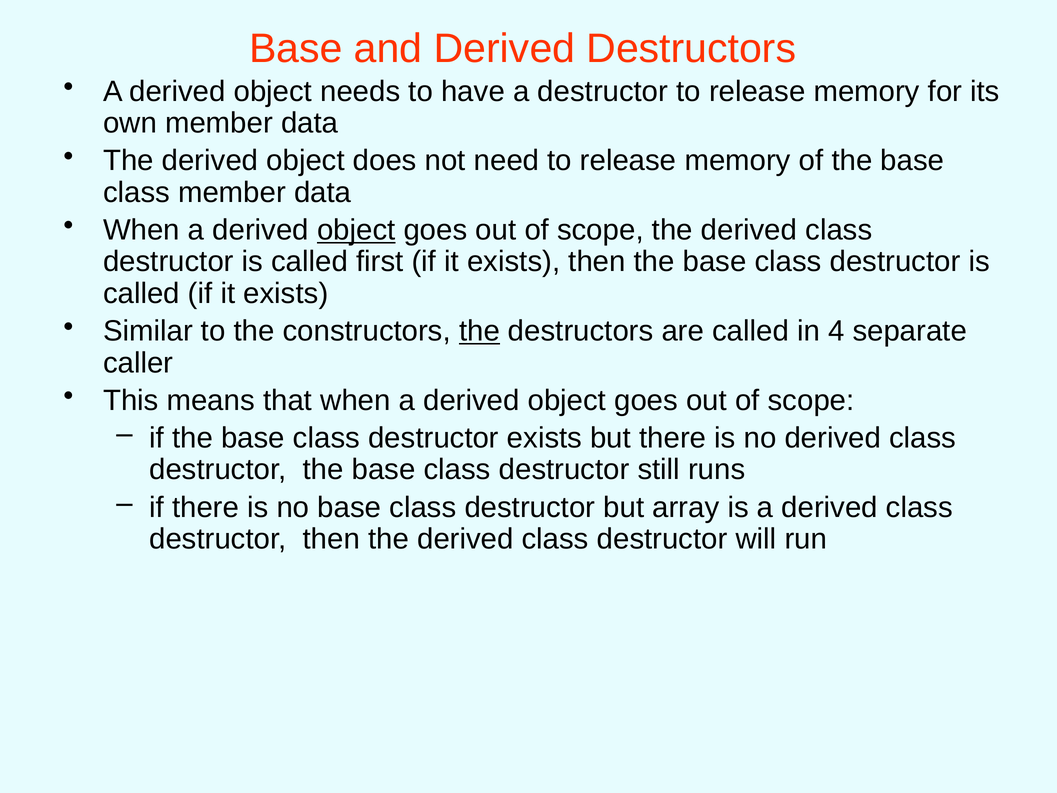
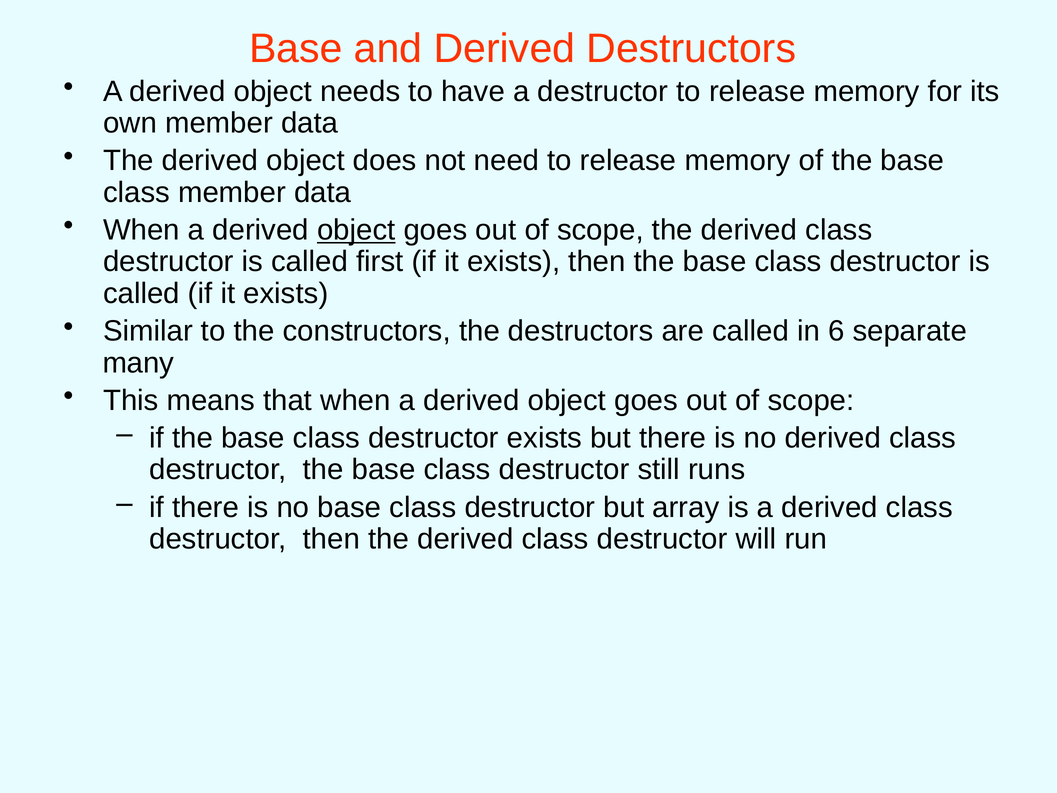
the at (479, 331) underline: present -> none
4: 4 -> 6
caller: caller -> many
